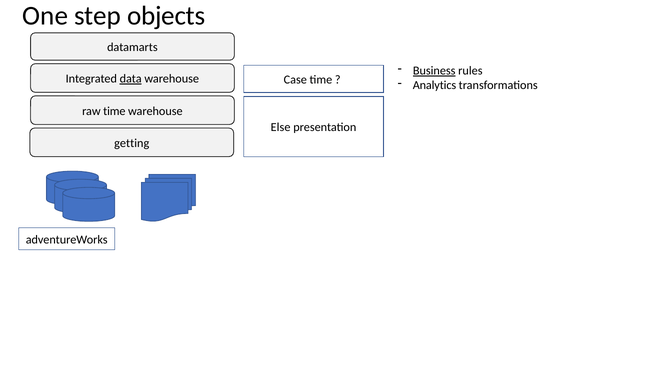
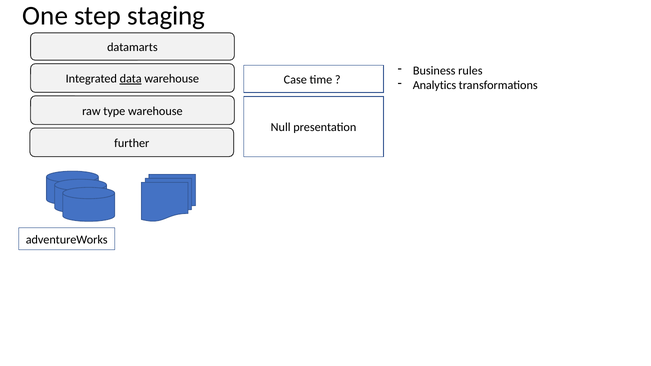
objects: objects -> staging
Business underline: present -> none
raw time: time -> type
Else: Else -> Null
getting: getting -> further
